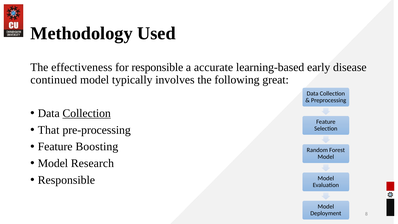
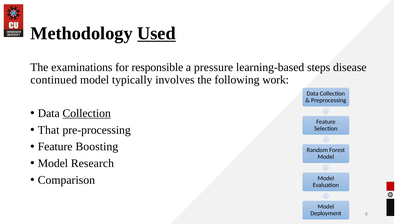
Used underline: none -> present
effectiveness: effectiveness -> examinations
accurate: accurate -> pressure
early: early -> steps
great: great -> work
Responsible at (66, 180): Responsible -> Comparison
